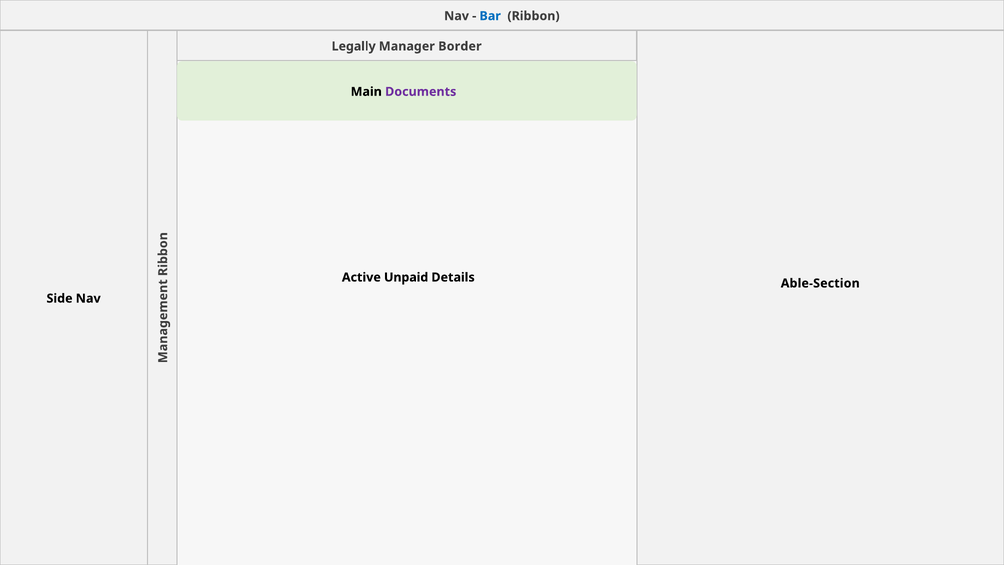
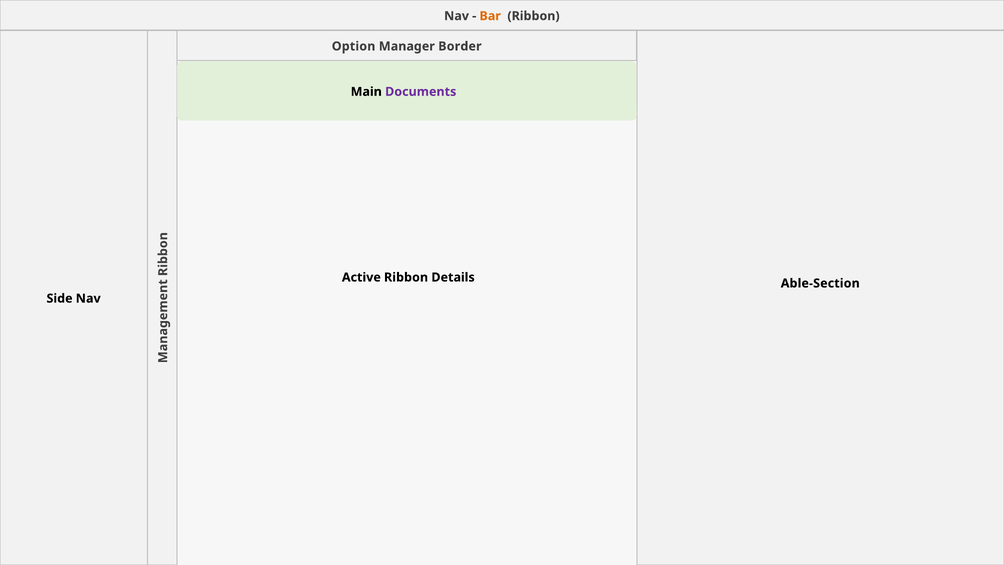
Bar colour: blue -> orange
Legally: Legally -> Option
Active Unpaid: Unpaid -> Ribbon
